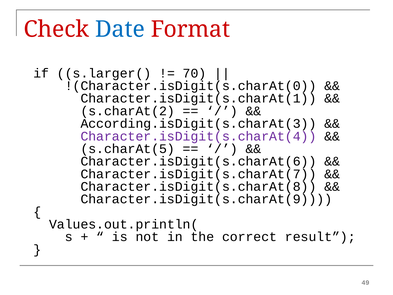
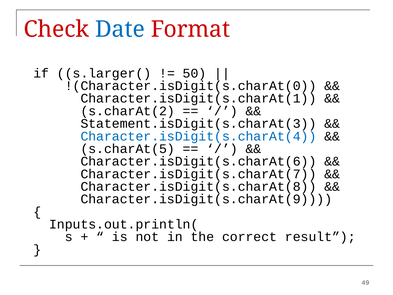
70: 70 -> 50
According.isDigit(s.charAt(3: According.isDigit(s.charAt(3 -> Statement.isDigit(s.charAt(3
Character.isDigit(s.charAt(4 colour: purple -> blue
Values.out.println(: Values.out.println( -> Inputs.out.println(
